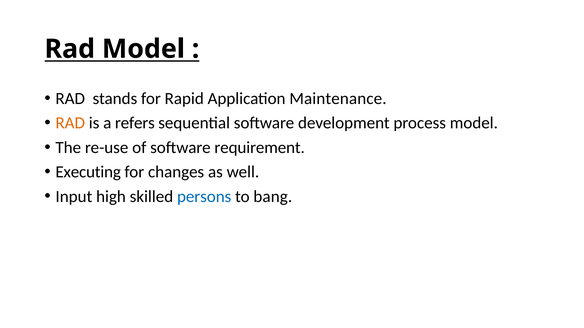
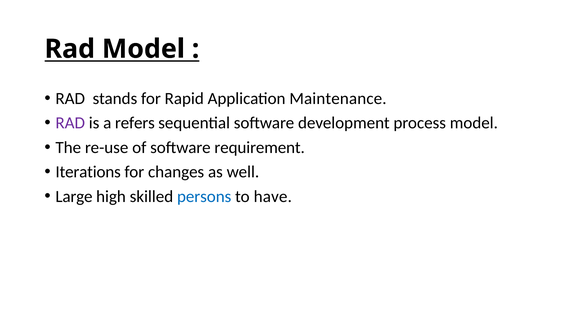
RAD at (70, 123) colour: orange -> purple
Executing: Executing -> Iterations
Input: Input -> Large
bang: bang -> have
